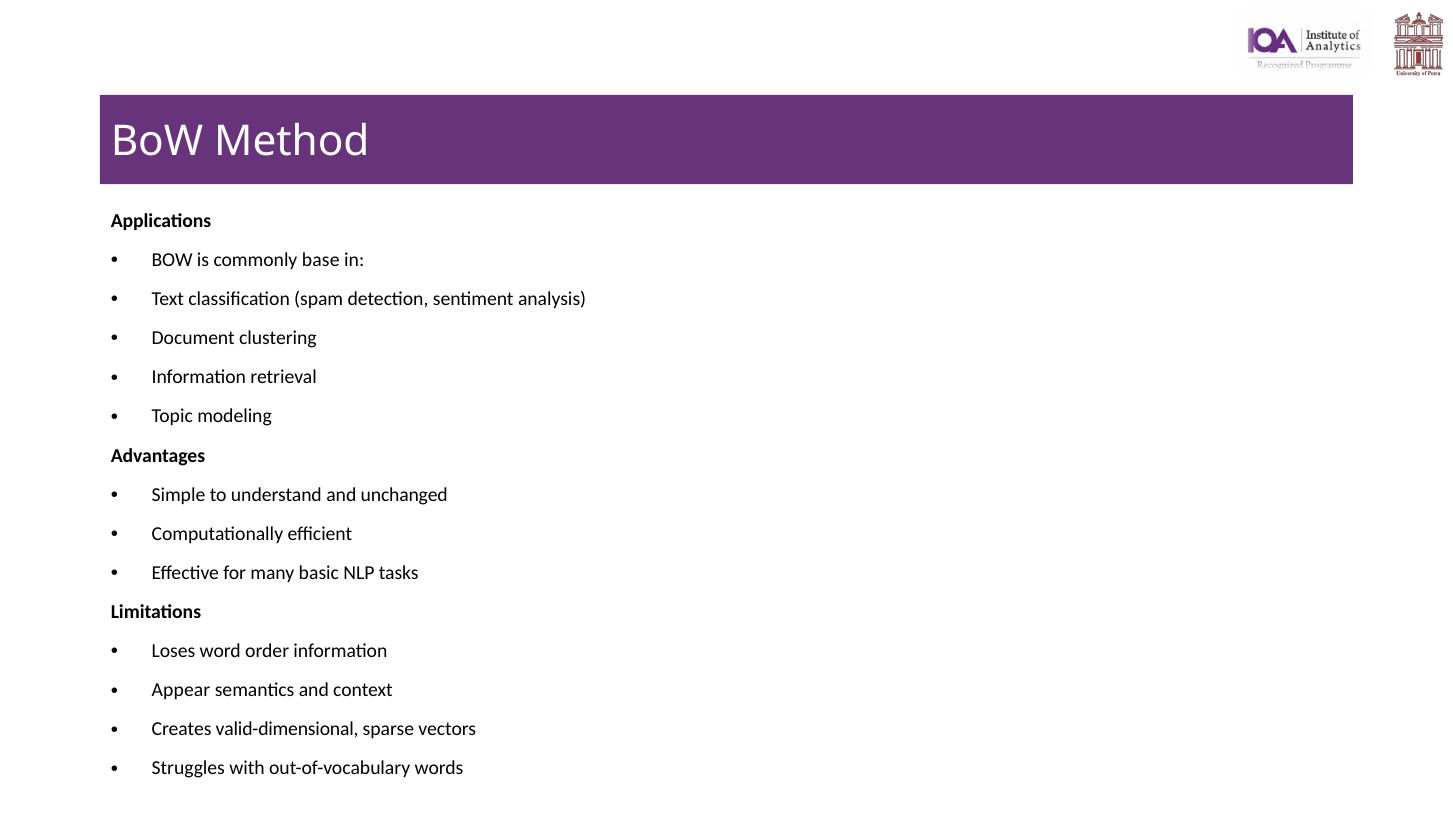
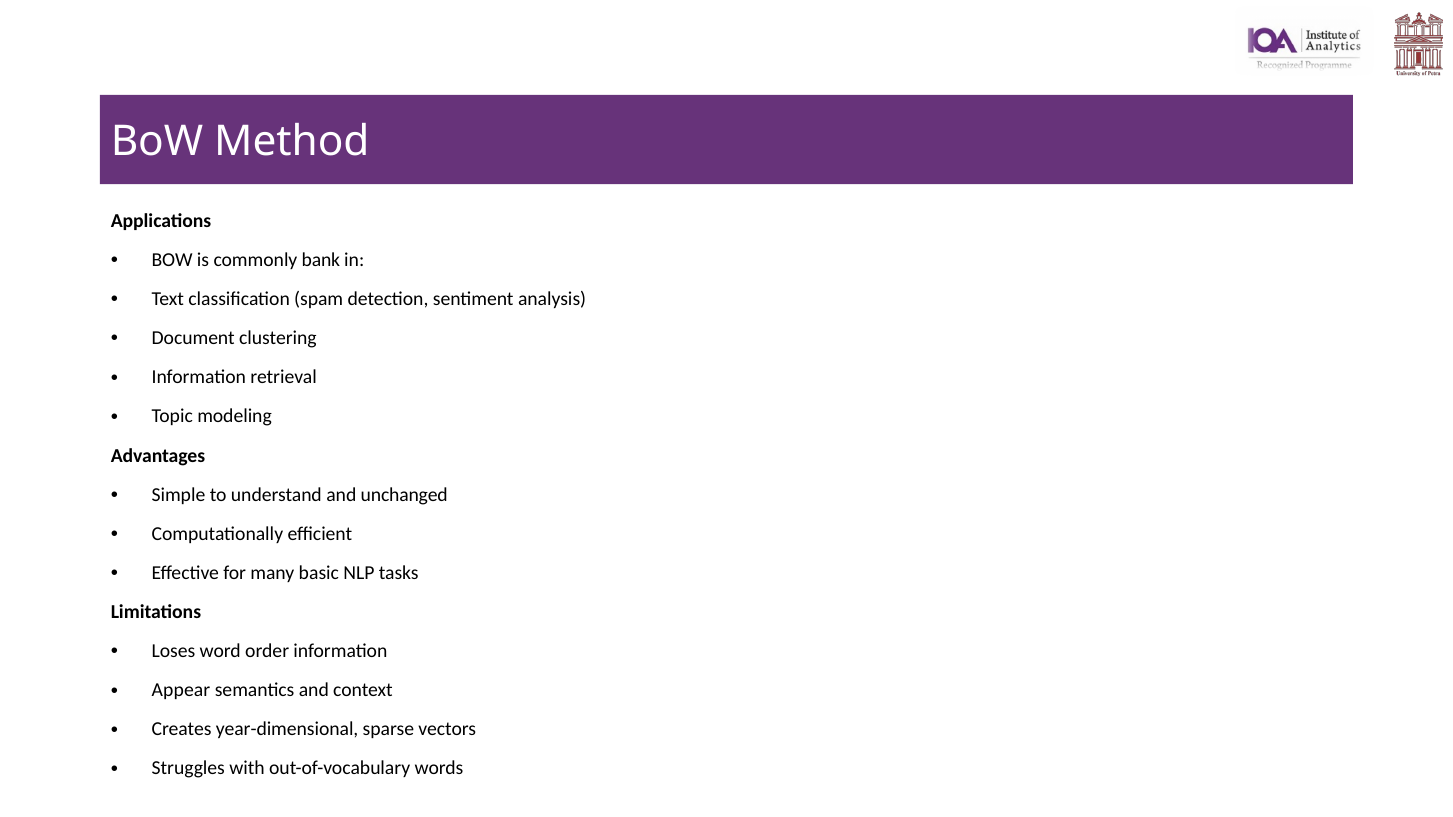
base: base -> bank
valid-dimensional: valid-dimensional -> year-dimensional
